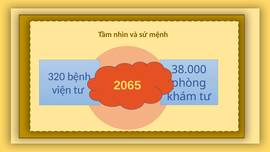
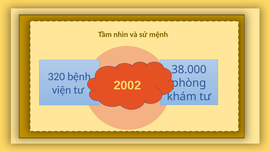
2065: 2065 -> 2002
